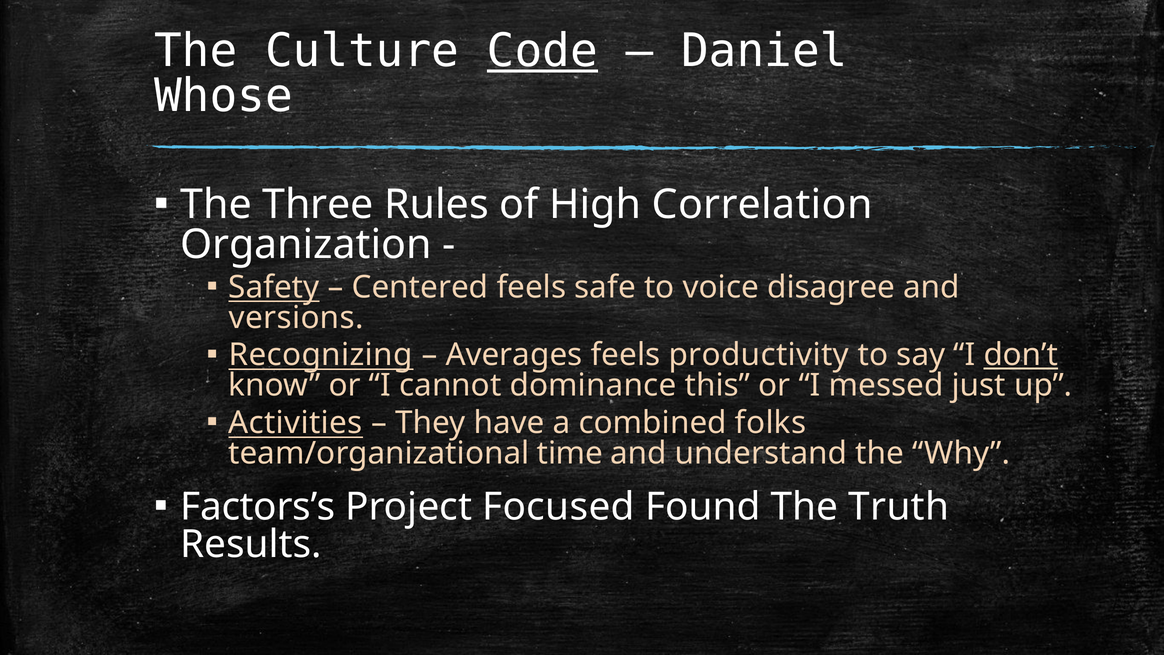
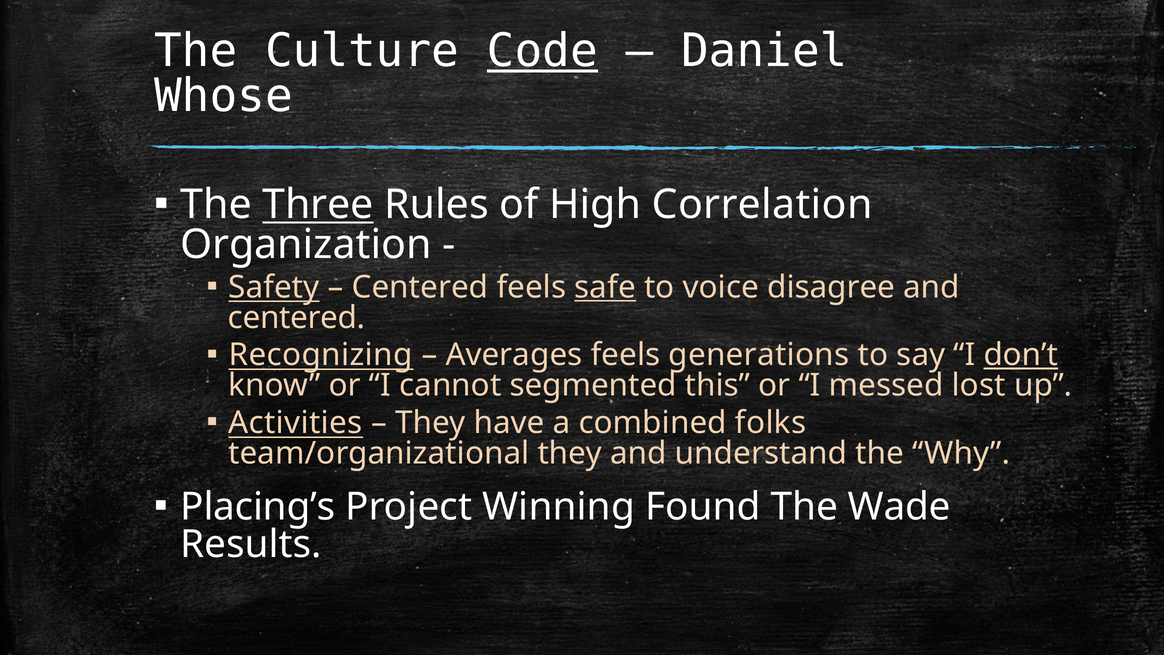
Three underline: none -> present
safe underline: none -> present
versions at (296, 318): versions -> centered
productivity: productivity -> generations
dominance: dominance -> segmented
just: just -> lost
team/organizational time: time -> they
Factors’s: Factors’s -> Placing’s
Focused: Focused -> Winning
Truth: Truth -> Wade
